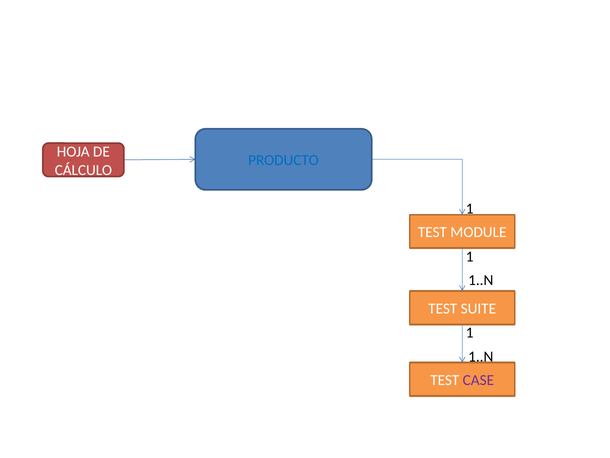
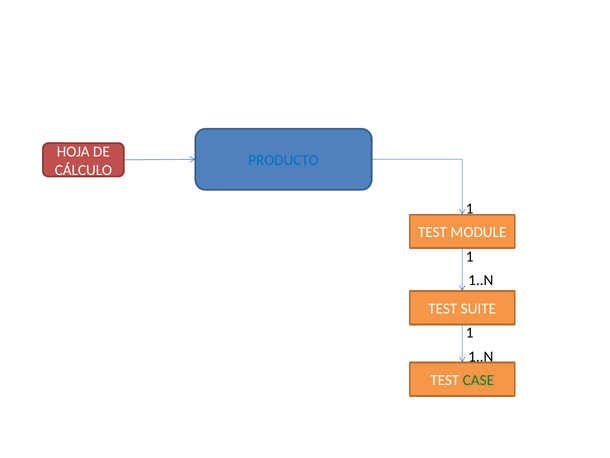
CASE colour: purple -> green
